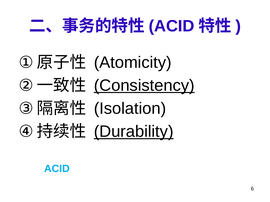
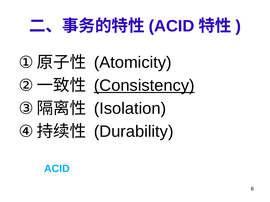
Durability underline: present -> none
